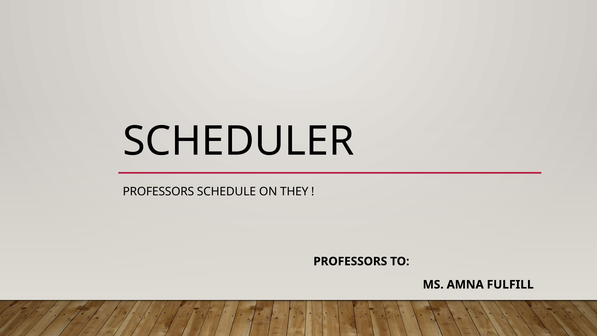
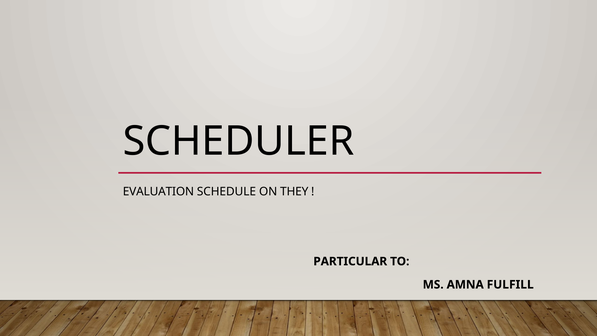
PROFESSORS at (158, 192): PROFESSORS -> EVALUATION
PROFESSORS at (350, 261): PROFESSORS -> PARTICULAR
